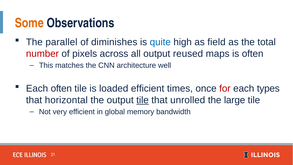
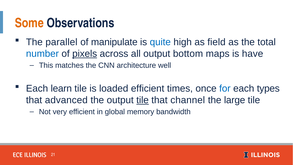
diminishes: diminishes -> manipulate
number colour: red -> blue
pixels underline: none -> present
reused: reused -> bottom
is often: often -> have
Each often: often -> learn
for colour: red -> blue
horizontal: horizontal -> advanced
unrolled: unrolled -> channel
